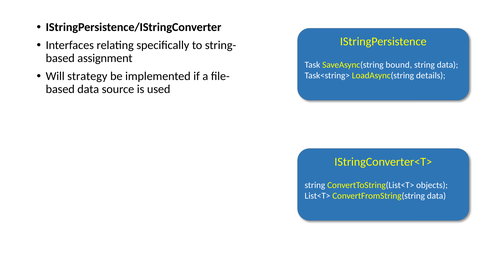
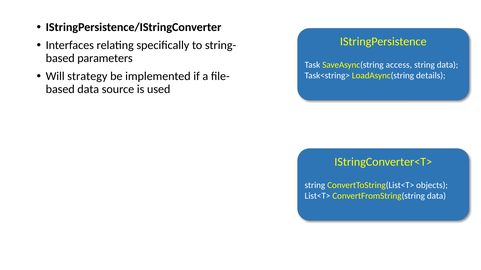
assignment: assignment -> parameters
bound: bound -> access
